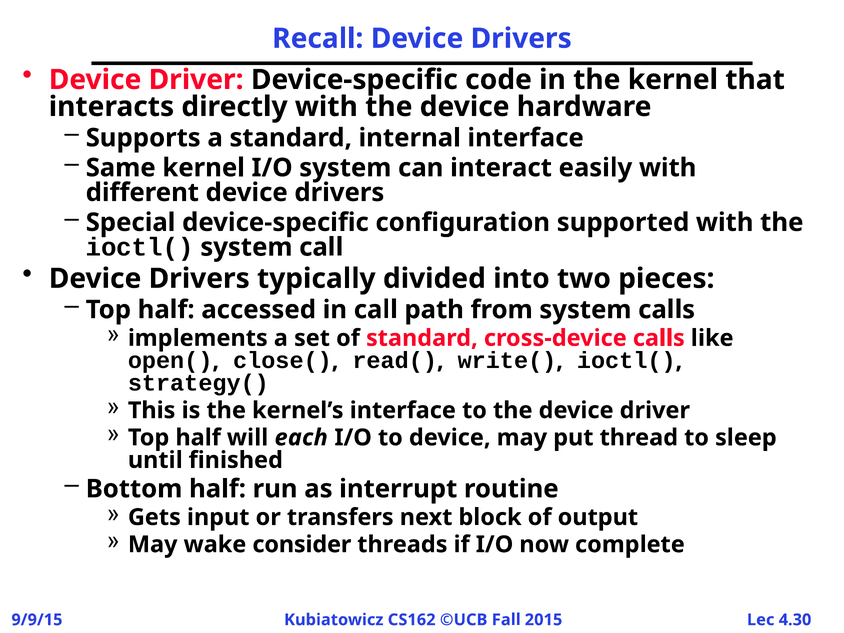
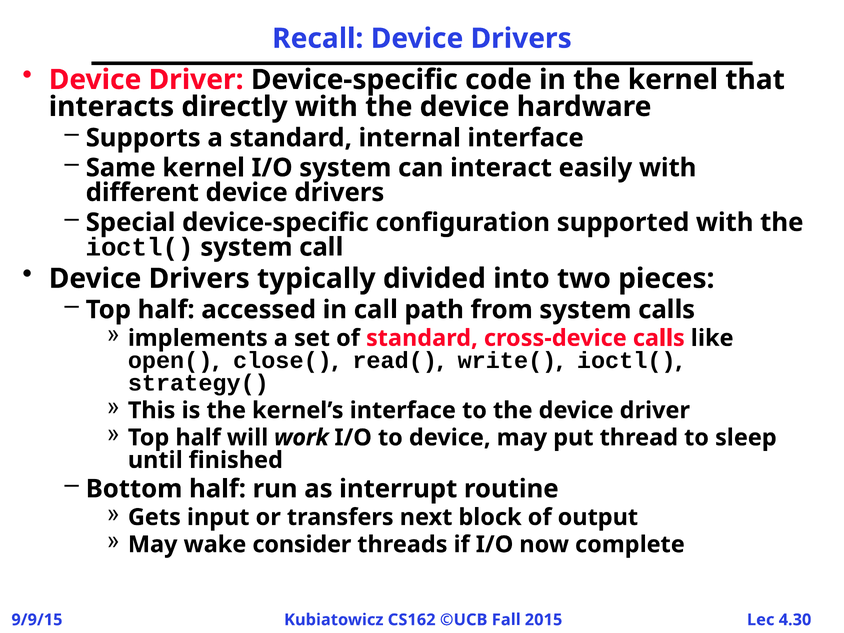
each: each -> work
